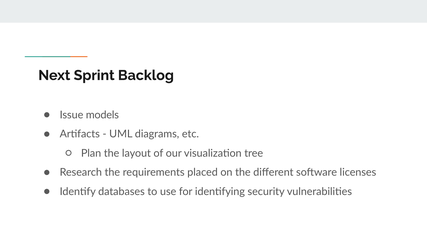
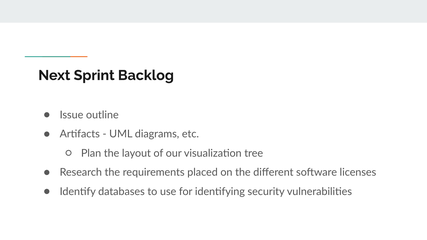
models: models -> outline
